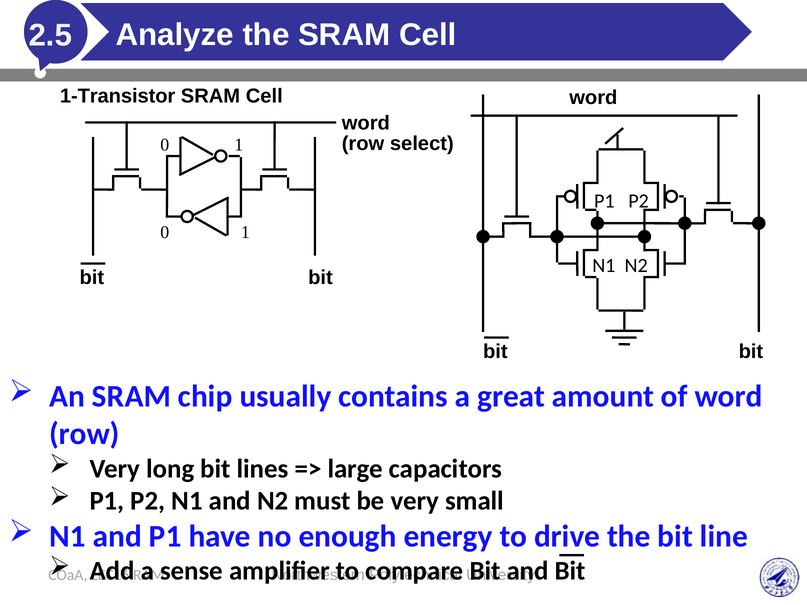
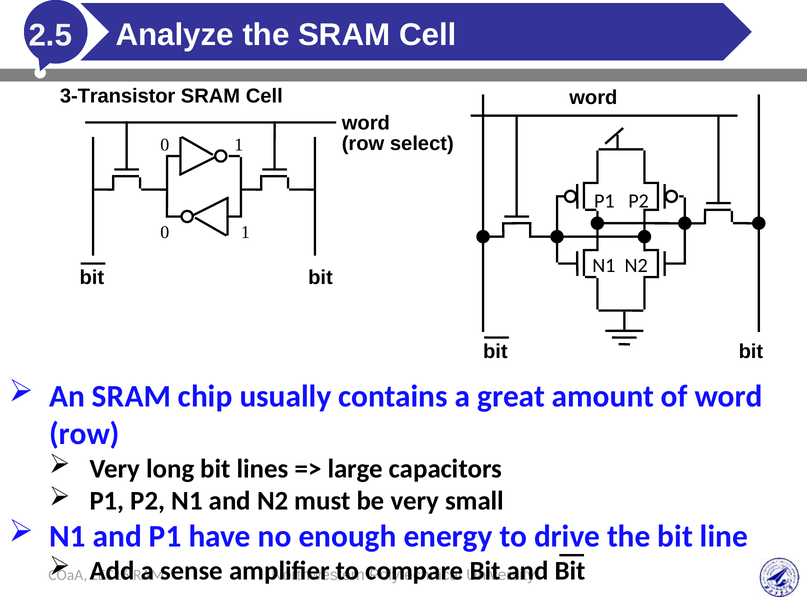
1-Transistor: 1-Transistor -> 3-Transistor
